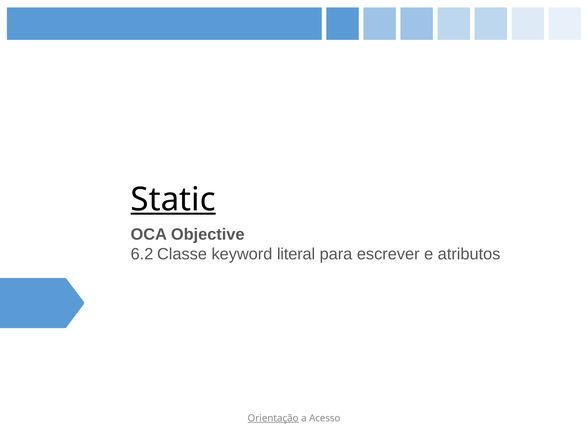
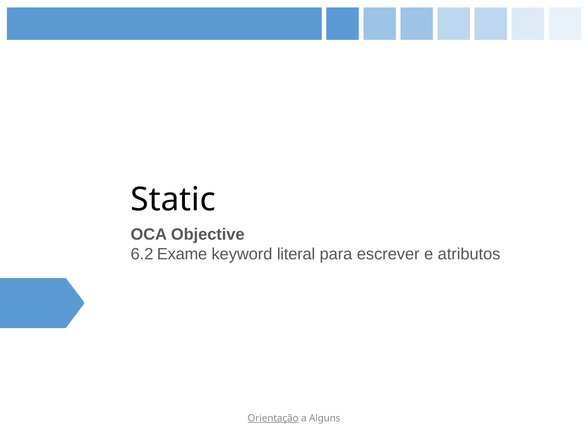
Static underline: present -> none
Classe: Classe -> Exame
Acesso: Acesso -> Alguns
